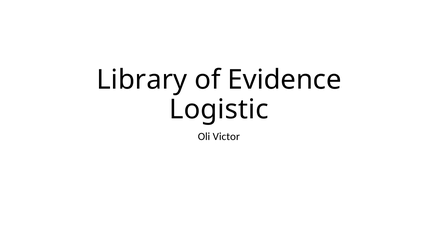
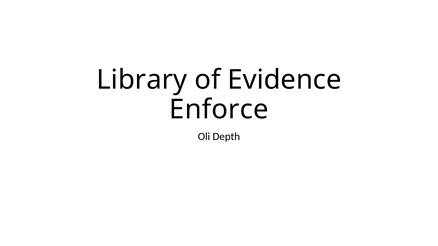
Logistic: Logistic -> Enforce
Victor: Victor -> Depth
